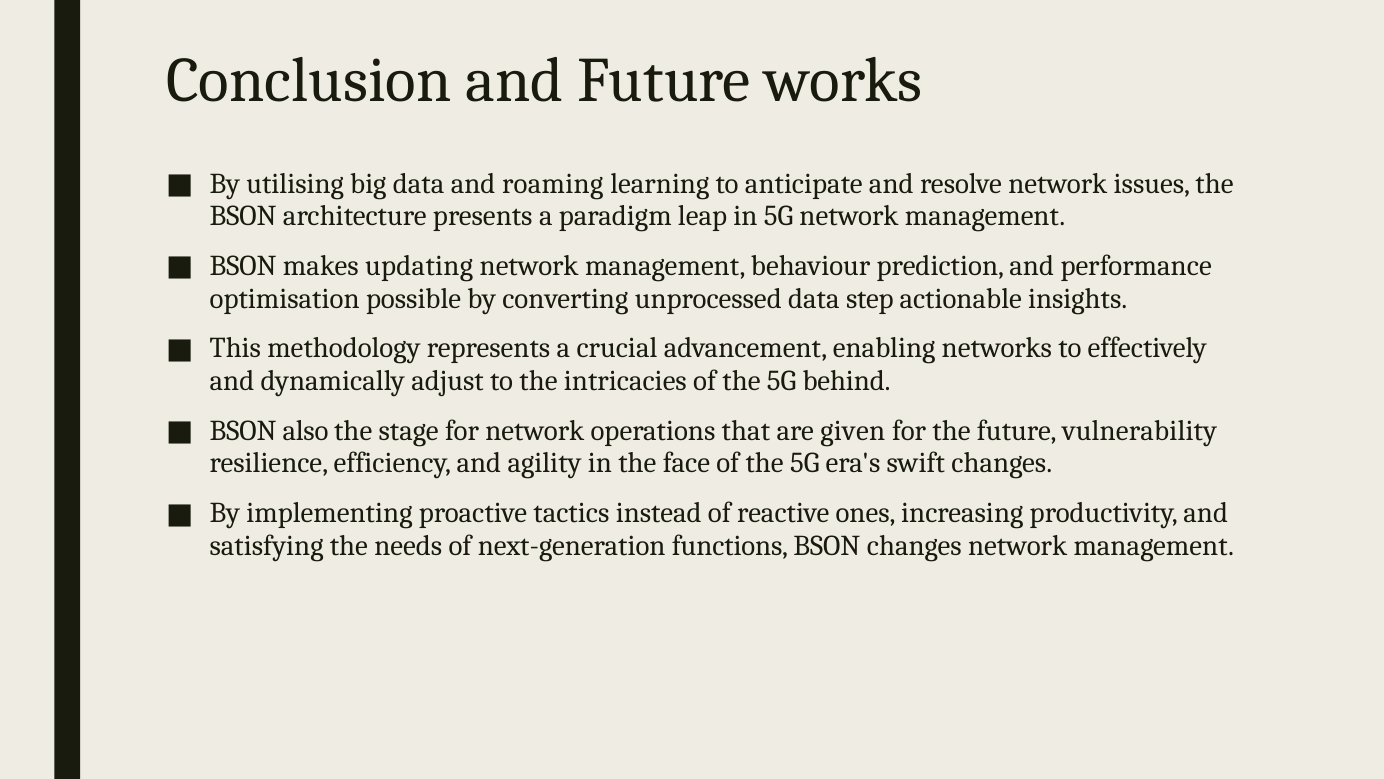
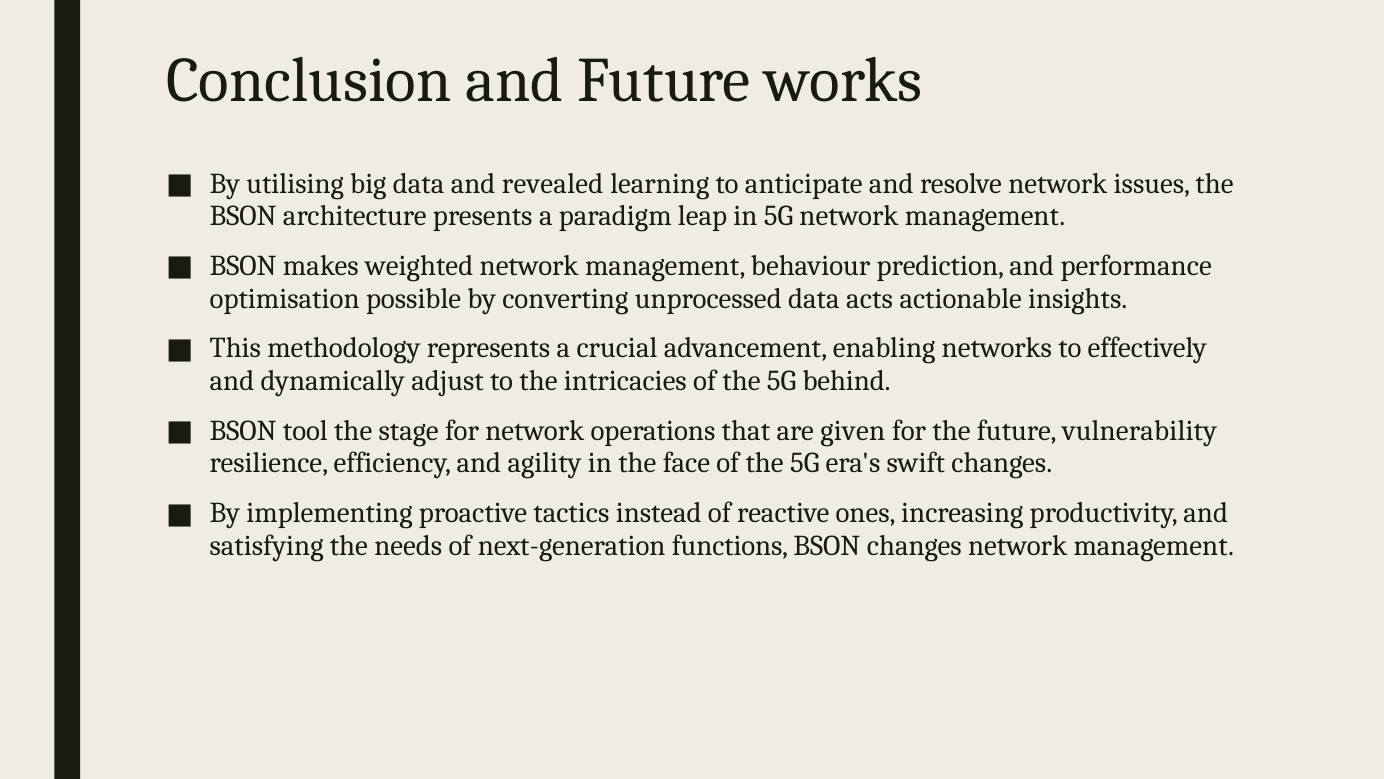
roaming: roaming -> revealed
updating: updating -> weighted
step: step -> acts
also: also -> tool
